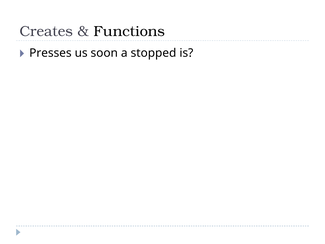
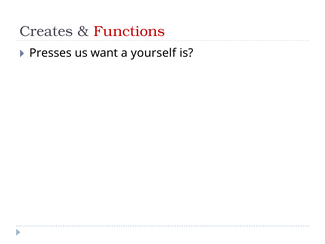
Functions colour: black -> red
soon: soon -> want
stopped: stopped -> yourself
